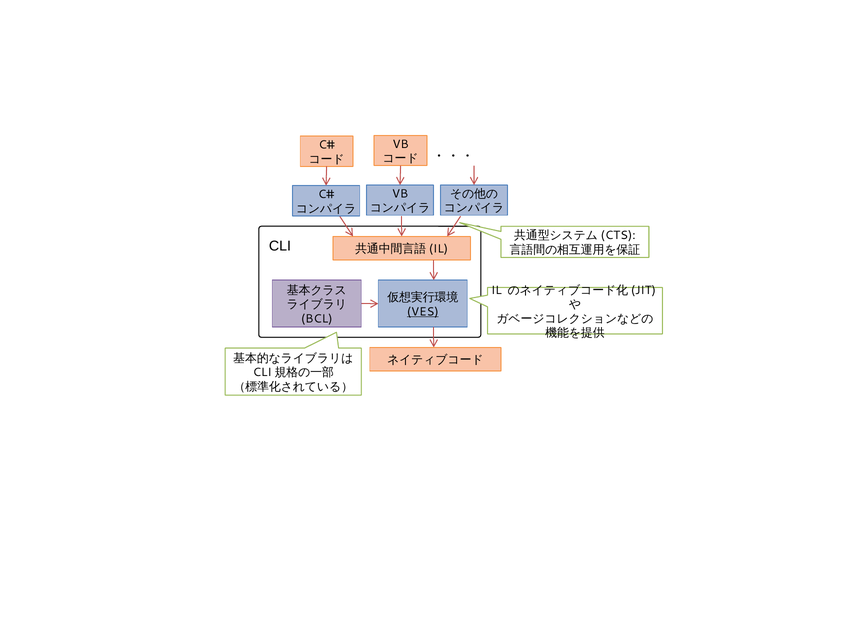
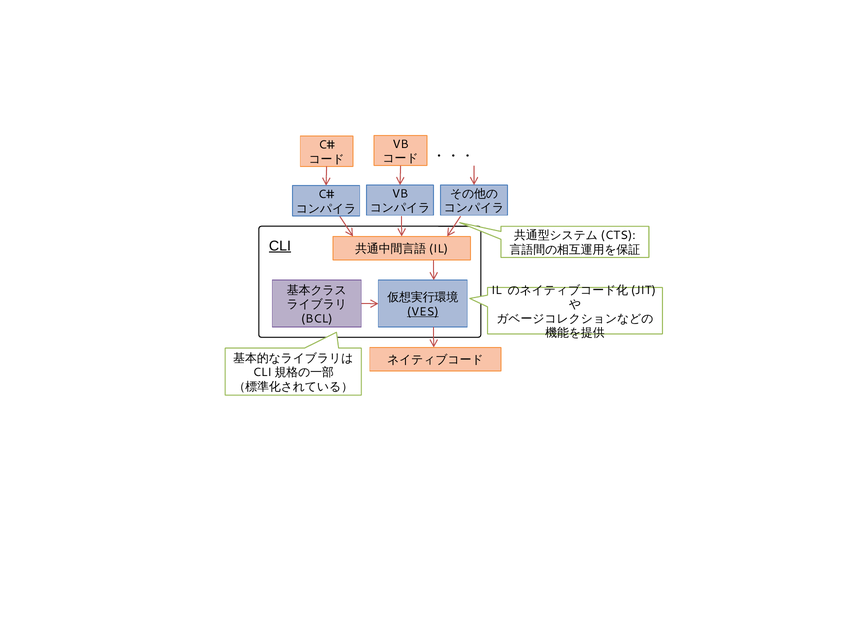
CLI underline: none -> present
